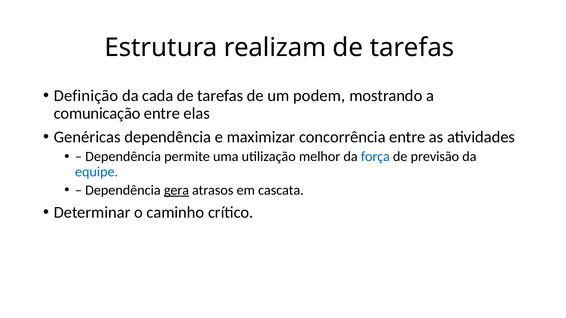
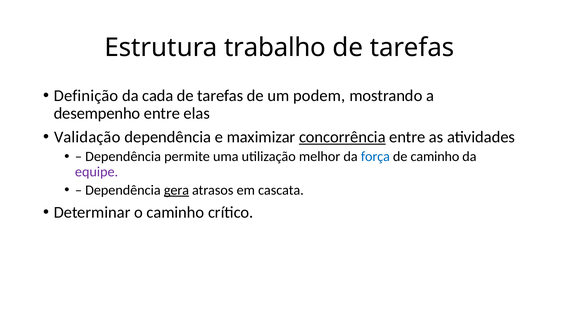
realizam: realizam -> trabalho
comunicação: comunicação -> desempenho
Genéricas: Genéricas -> Validação
concorrência underline: none -> present
de previsão: previsão -> caminho
equipe colour: blue -> purple
